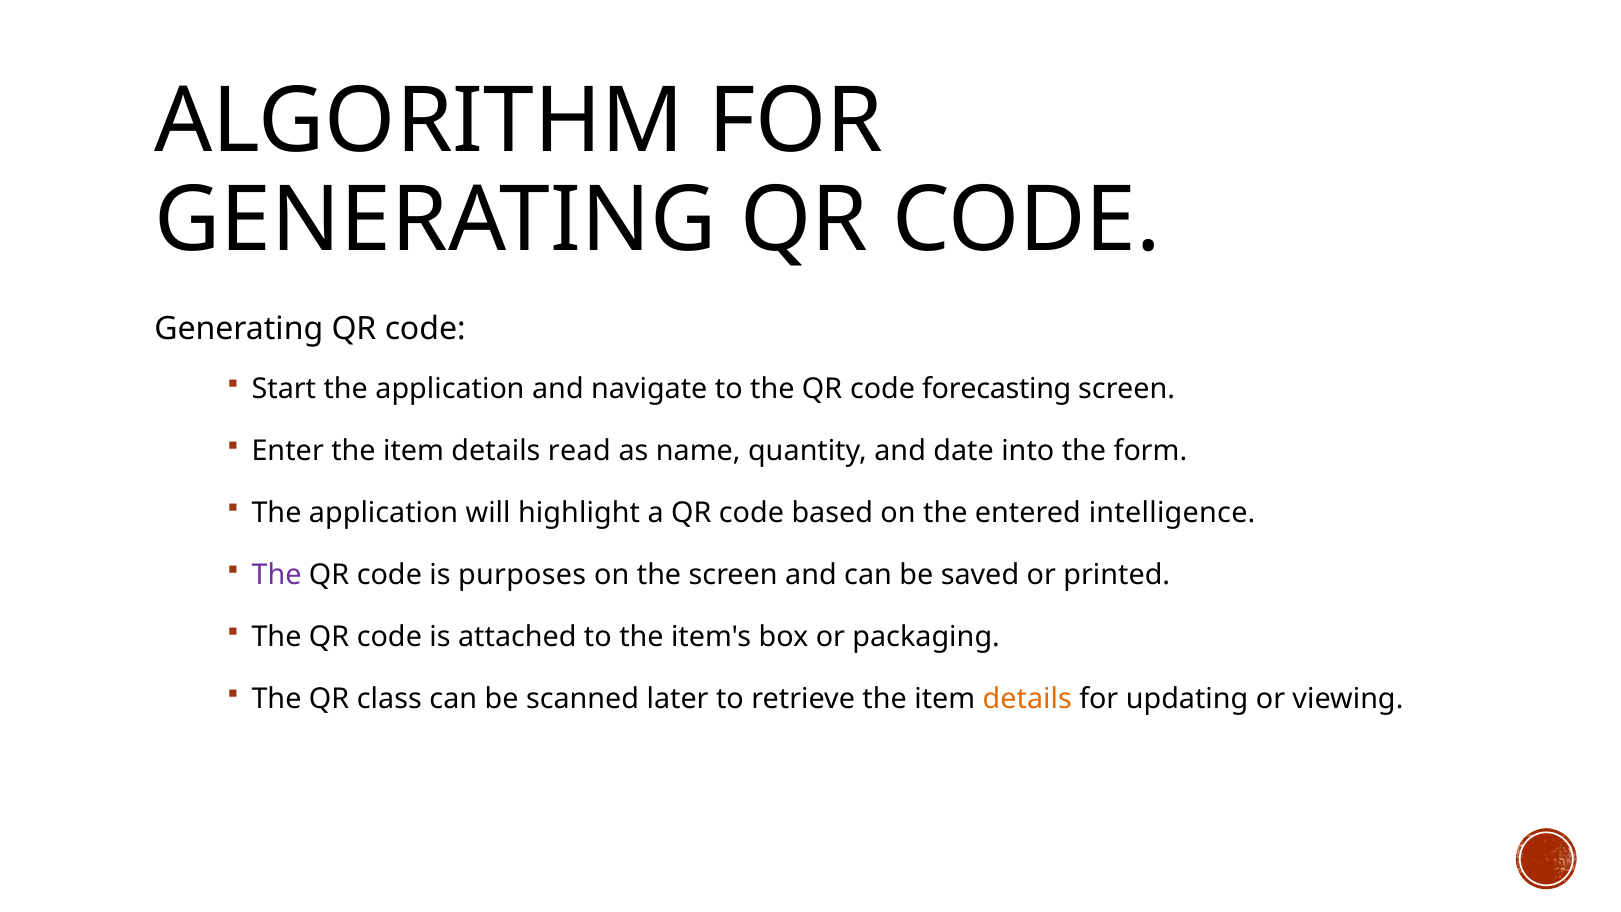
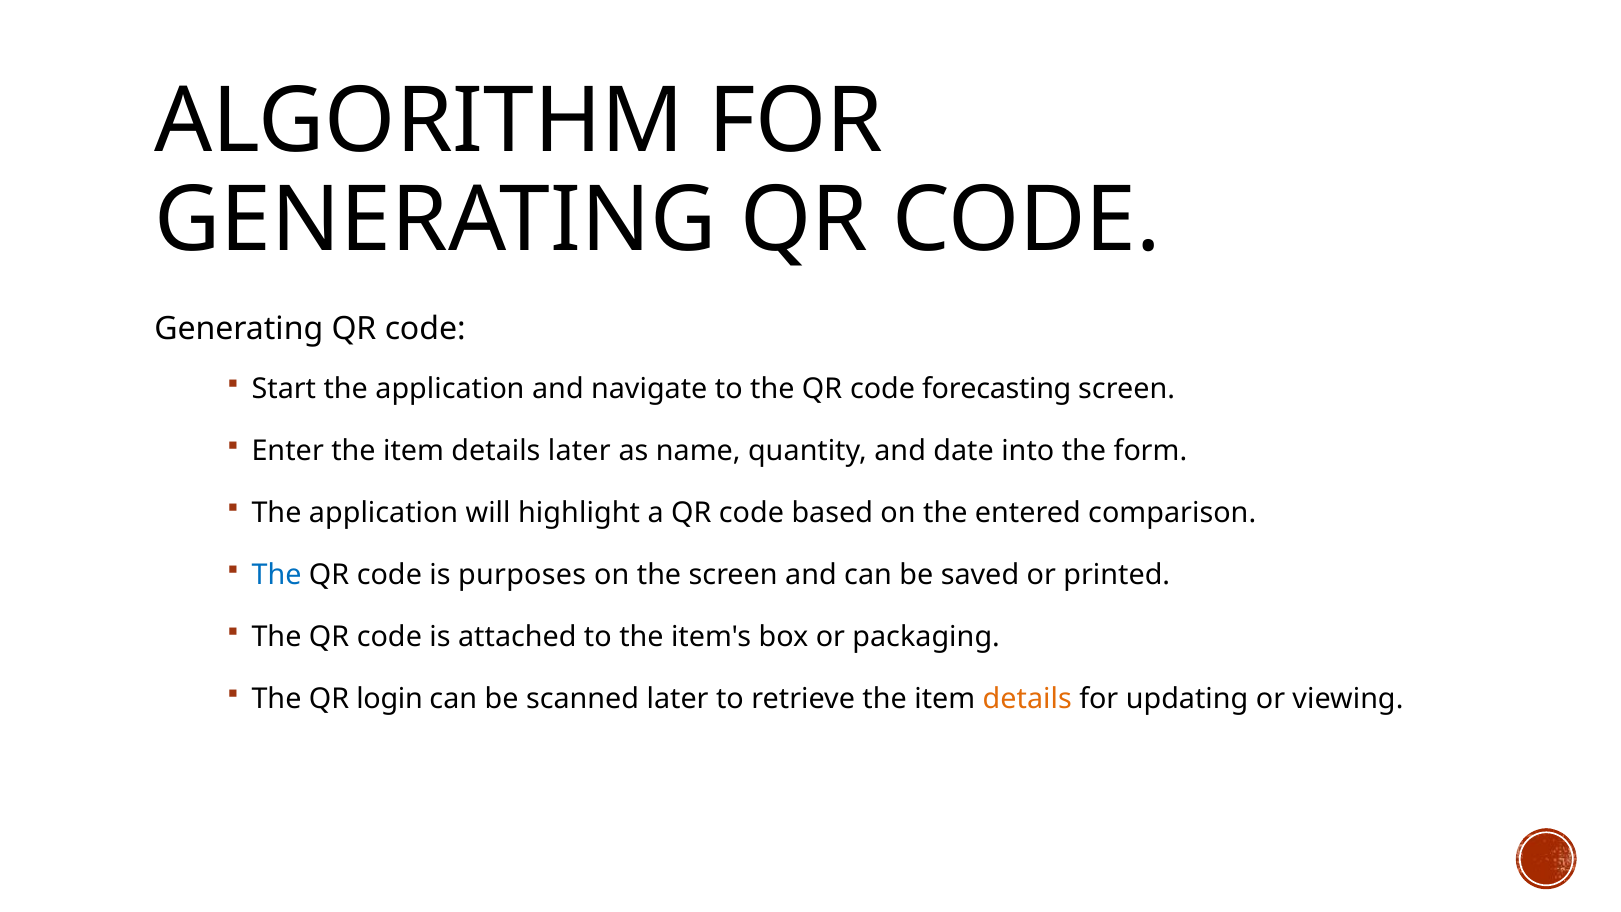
details read: read -> later
intelligence: intelligence -> comparison
The at (277, 575) colour: purple -> blue
class: class -> login
